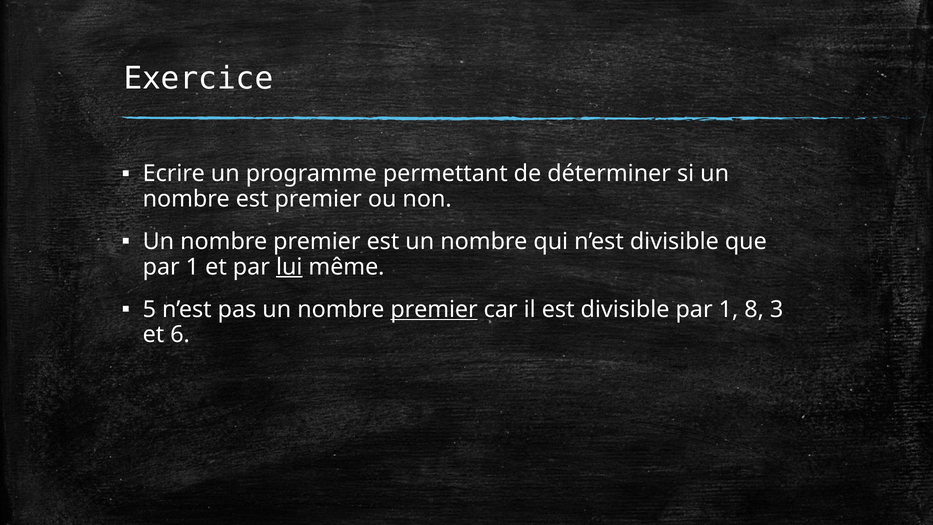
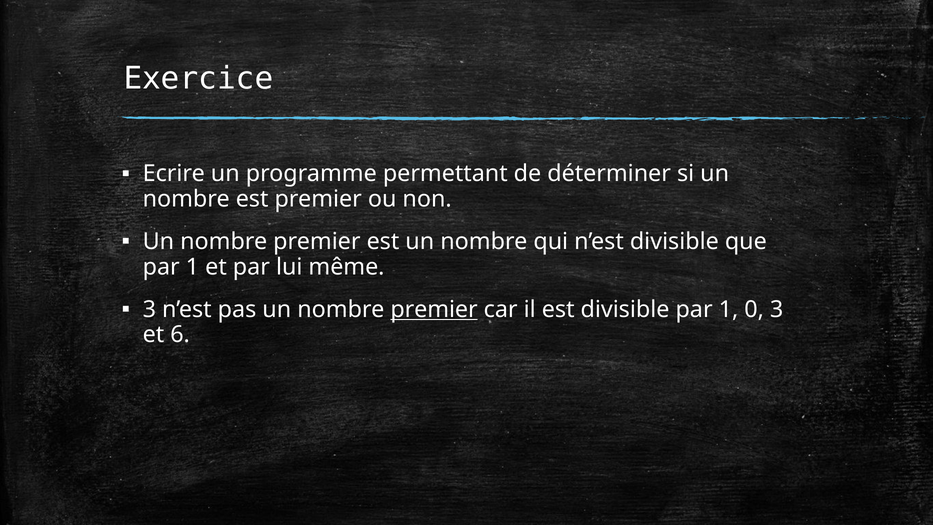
lui underline: present -> none
5 at (149, 309): 5 -> 3
8: 8 -> 0
